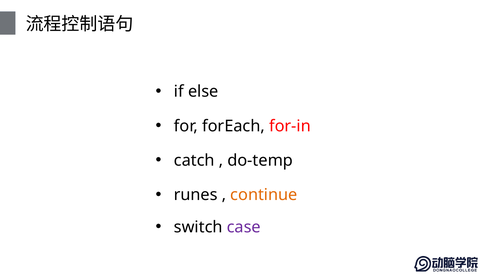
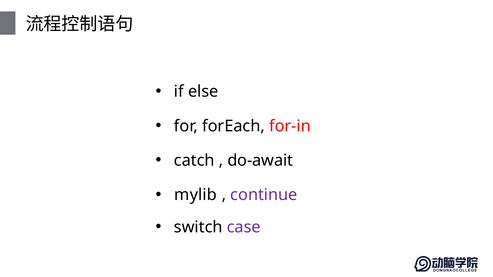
do-temp: do-temp -> do-await
runes: runes -> mylib
continue colour: orange -> purple
